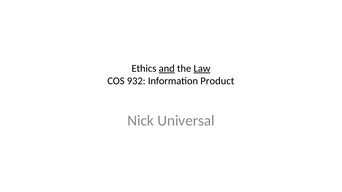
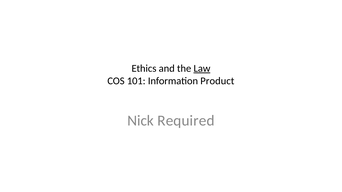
and underline: present -> none
932: 932 -> 101
Universal: Universal -> Required
